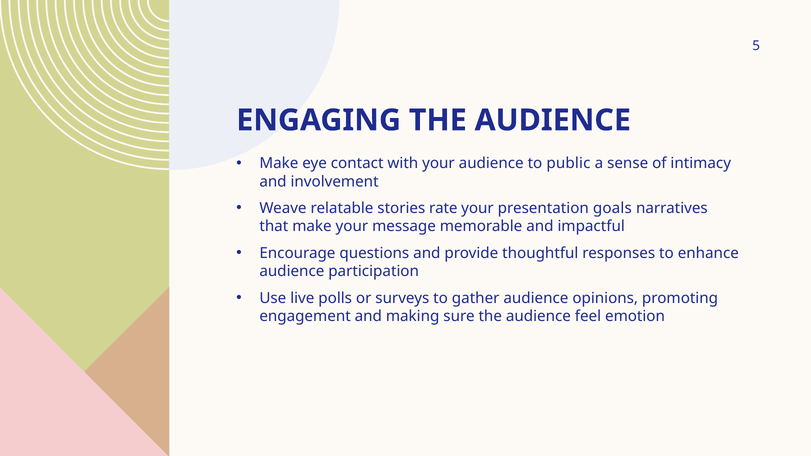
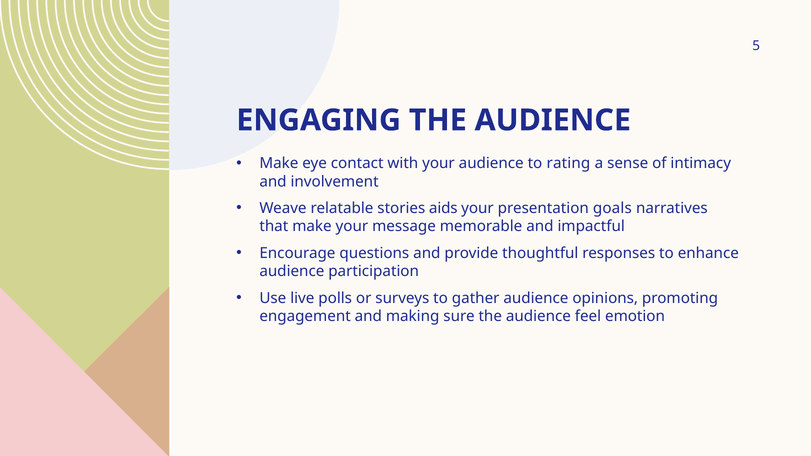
public: public -> rating
rate: rate -> aids
